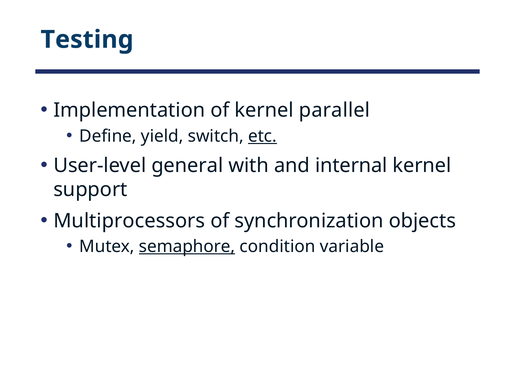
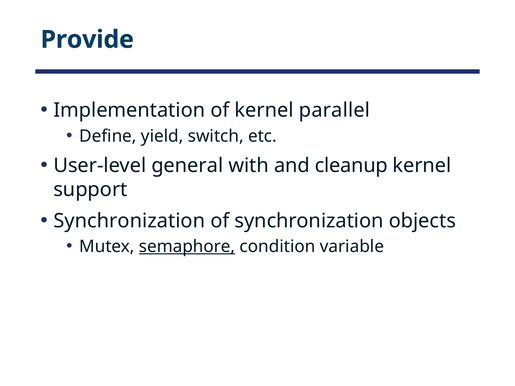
Testing: Testing -> Provide
etc underline: present -> none
internal: internal -> cleanup
Multiprocessors at (129, 221): Multiprocessors -> Synchronization
